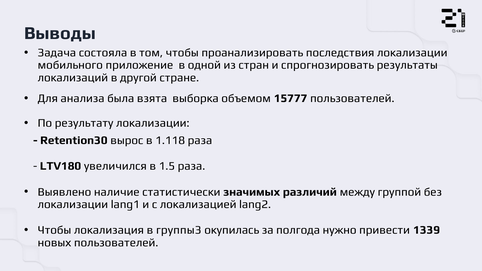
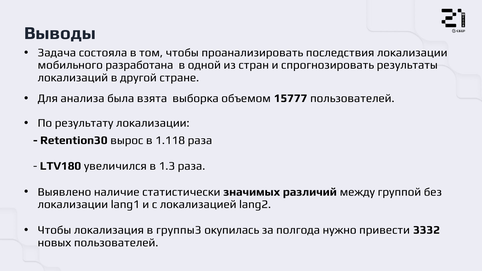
приложение: приложение -> разработана
1.5: 1.5 -> 1.3
1339: 1339 -> 3332
